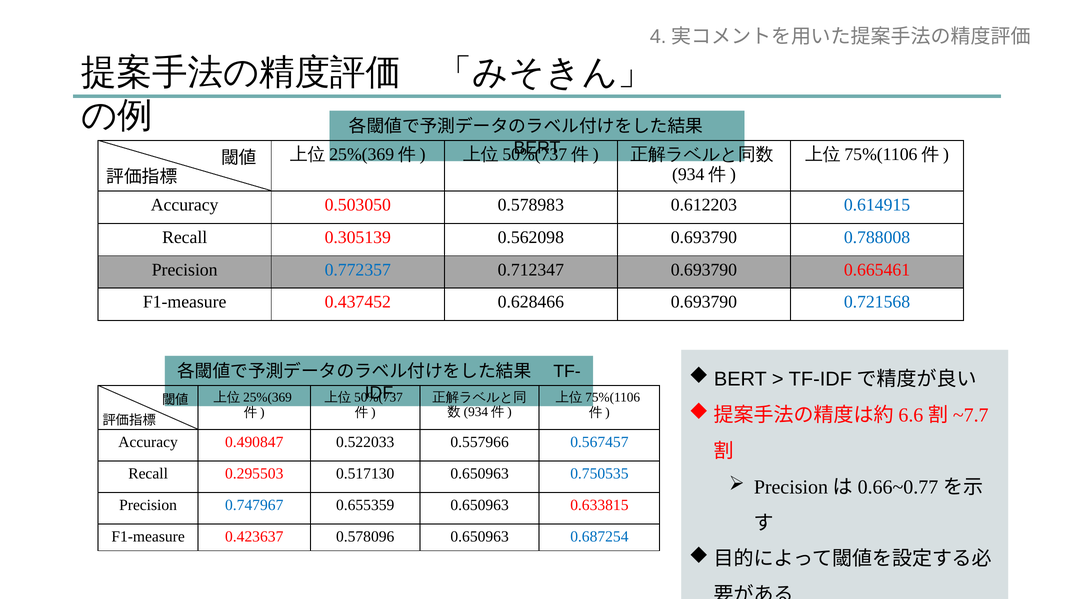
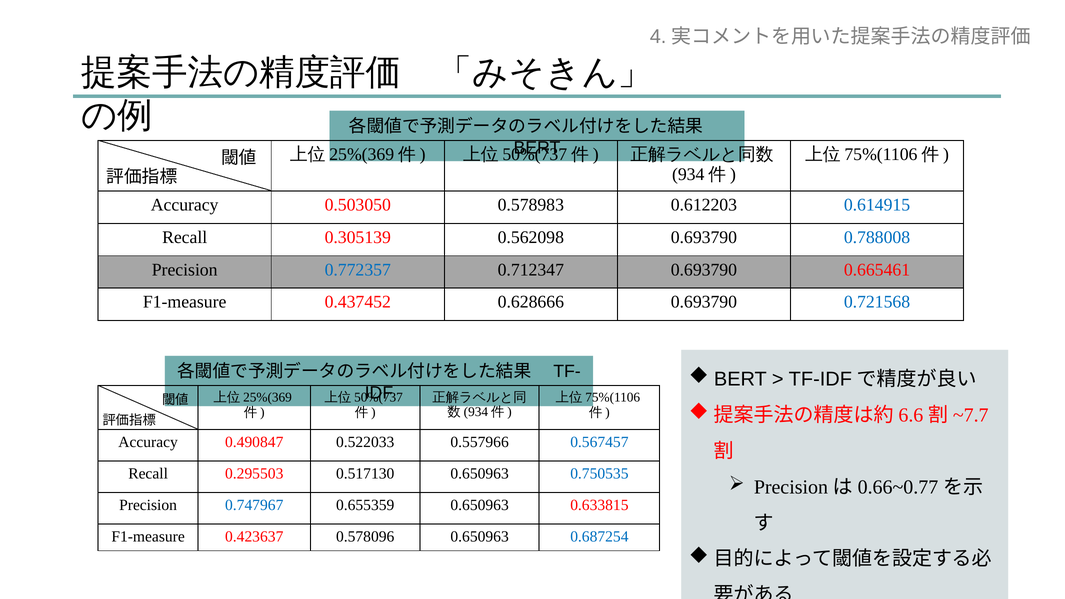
0.628466: 0.628466 -> 0.628666
